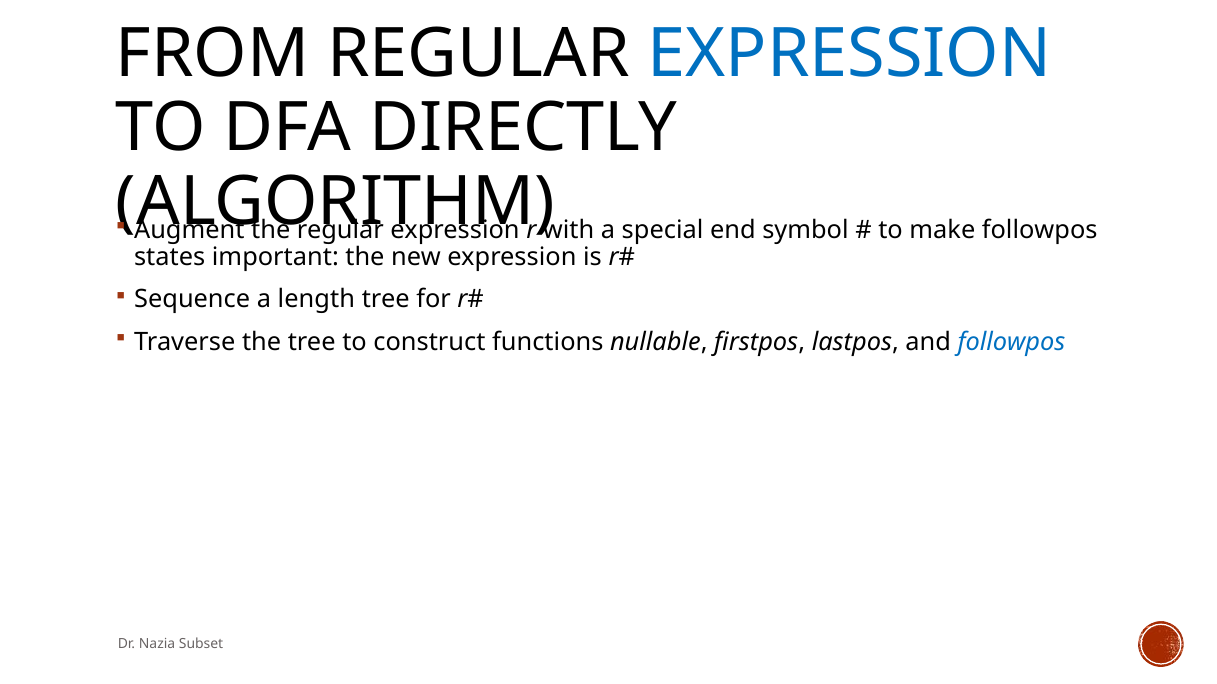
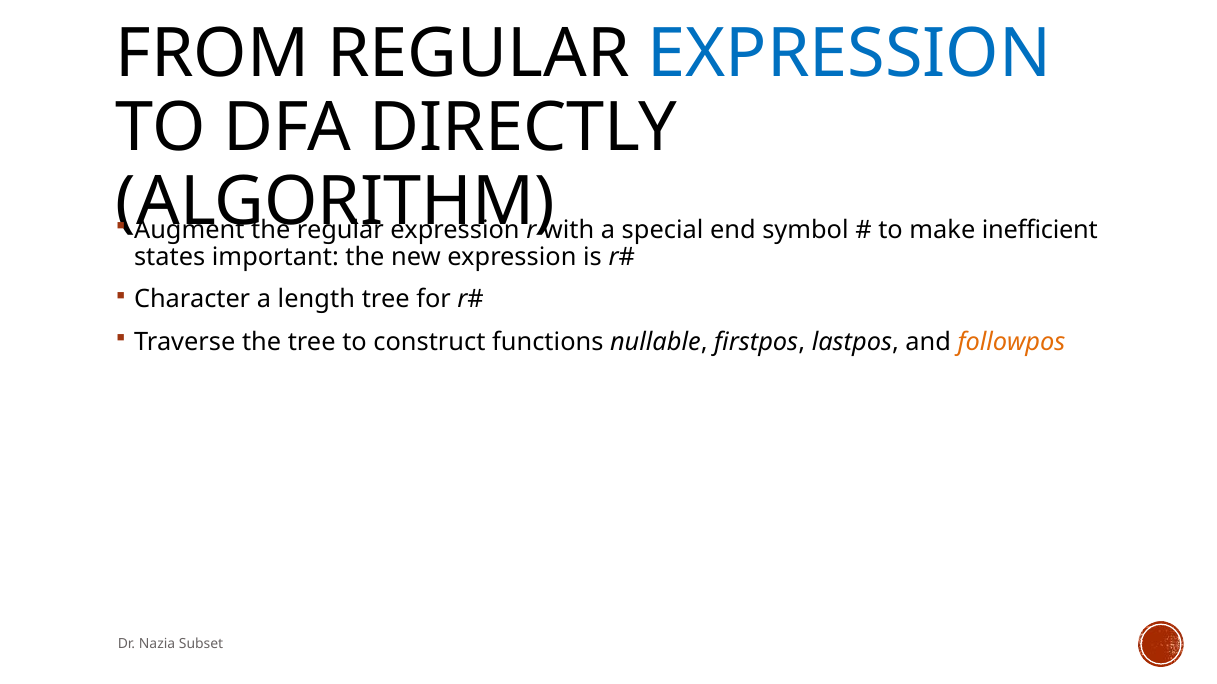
make followpos: followpos -> inefficient
Sequence: Sequence -> Character
followpos at (1011, 342) colour: blue -> orange
